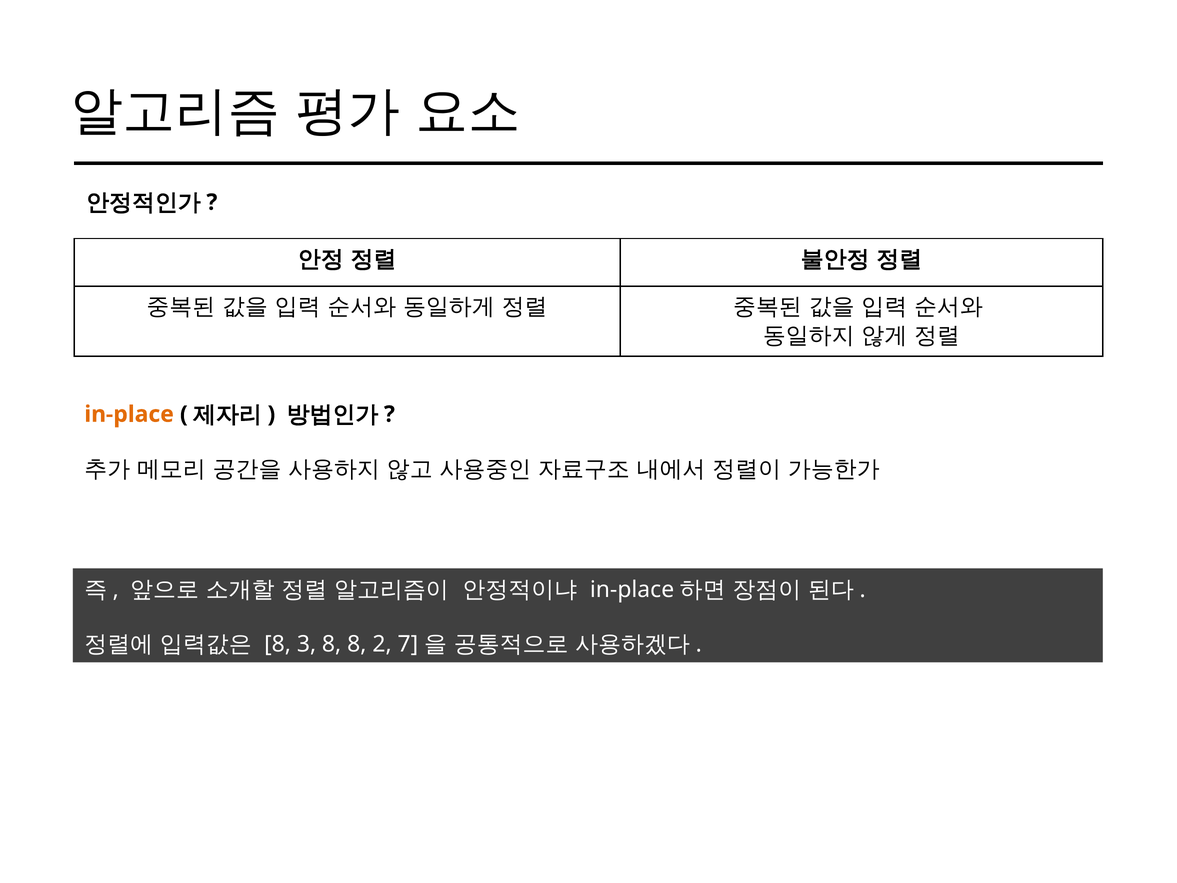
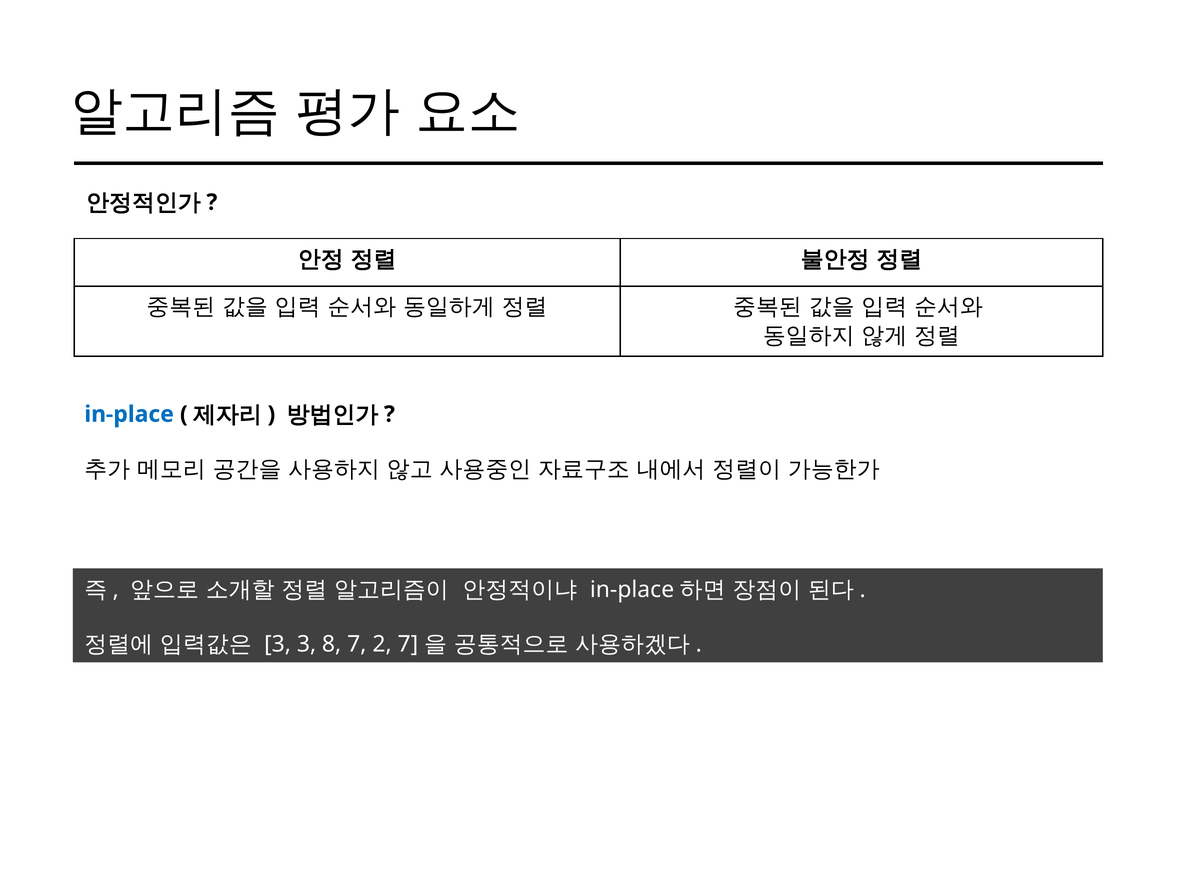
in-place colour: orange -> blue
8 at (278, 644): 8 -> 3
8 8: 8 -> 7
